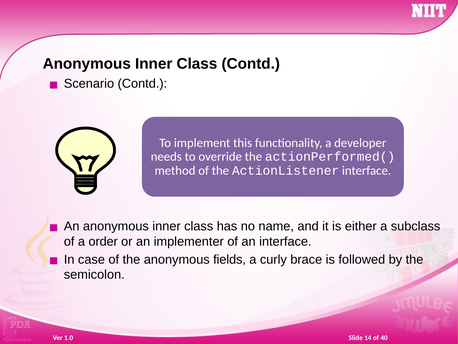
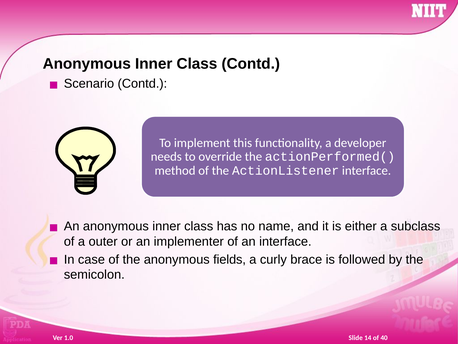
order: order -> outer
